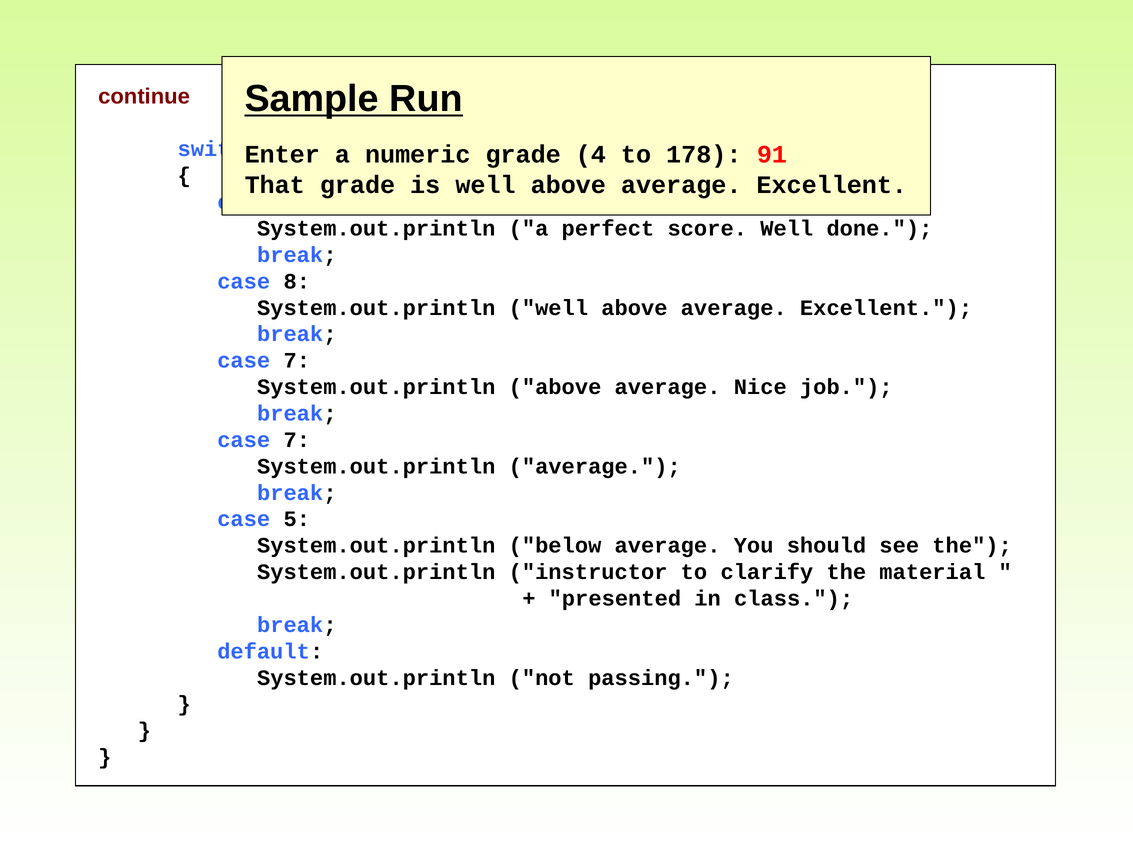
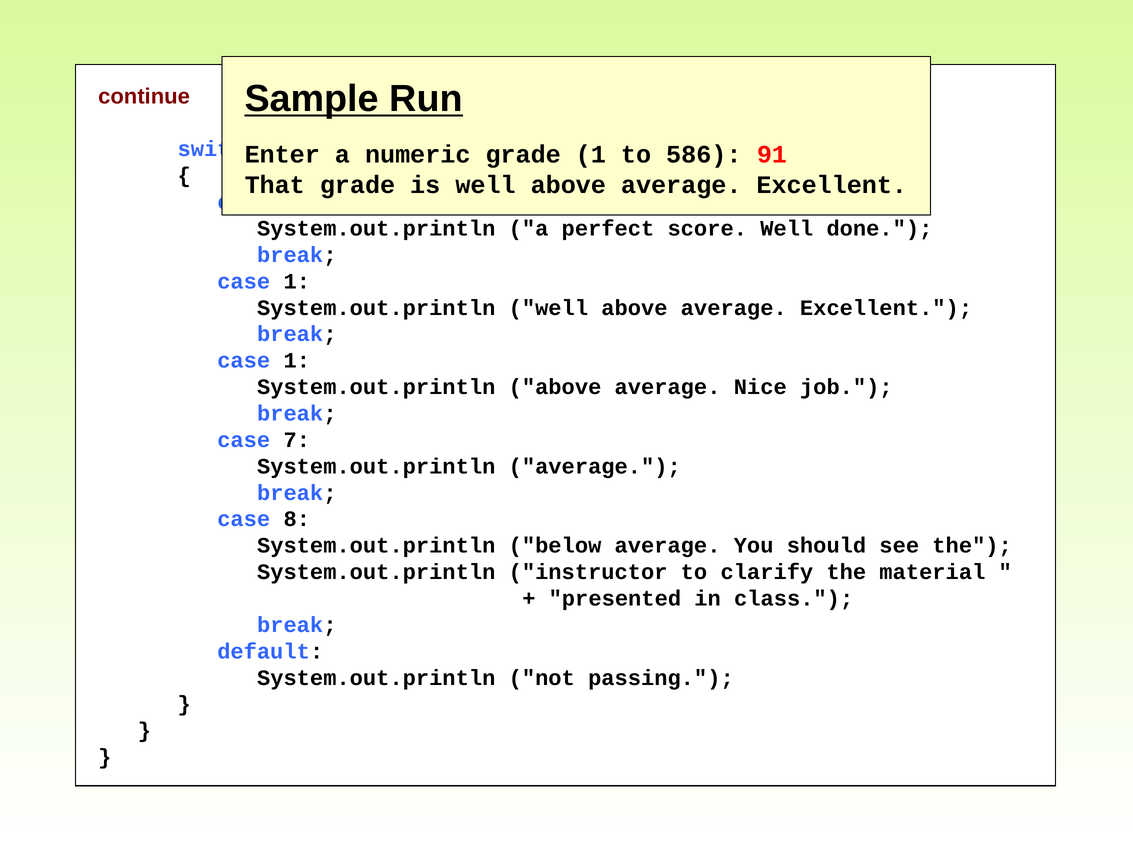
grade 4: 4 -> 1
178: 178 -> 586
8 at (297, 282): 8 -> 1
7 at (297, 361): 7 -> 1
5: 5 -> 8
